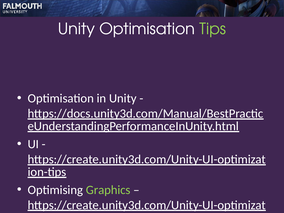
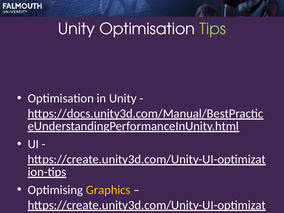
Graphics colour: light green -> yellow
